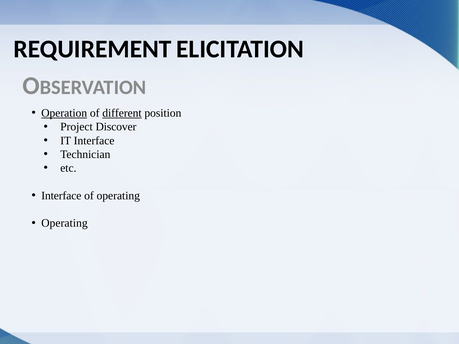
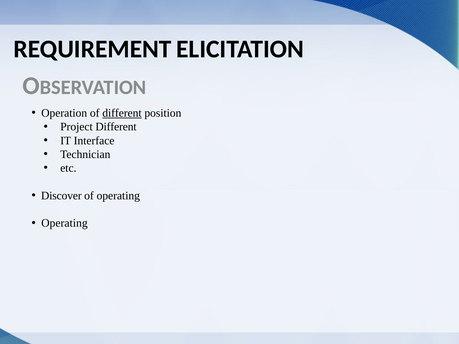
Operation underline: present -> none
Project Discover: Discover -> Different
Interface at (61, 196): Interface -> Discover
